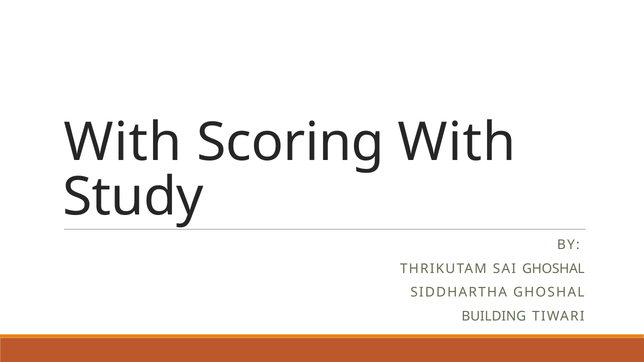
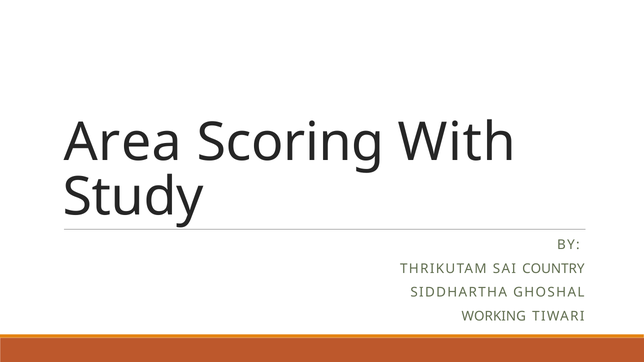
With at (123, 143): With -> Area
SAI GHOSHAL: GHOSHAL -> COUNTRY
BUILDING: BUILDING -> WORKING
